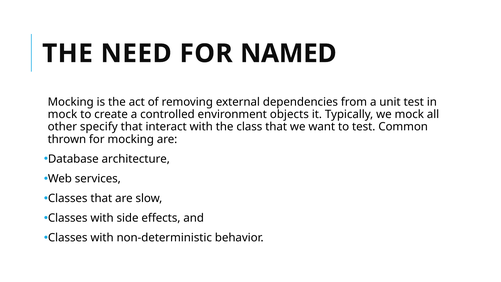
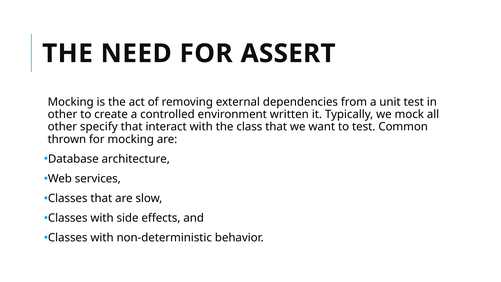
NAMED: NAMED -> ASSERT
mock at (63, 114): mock -> other
objects: objects -> written
